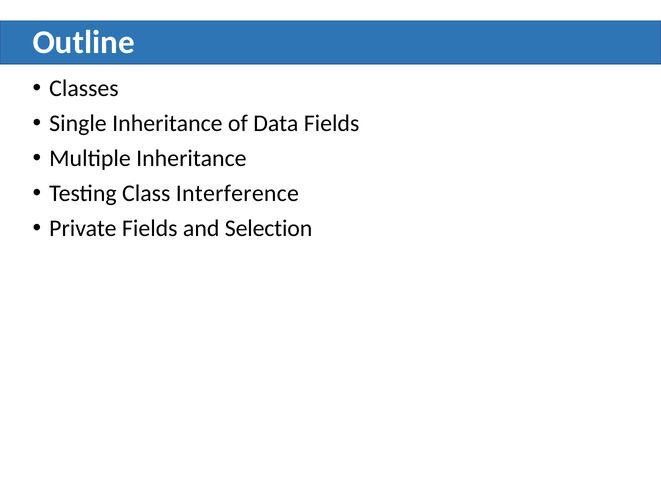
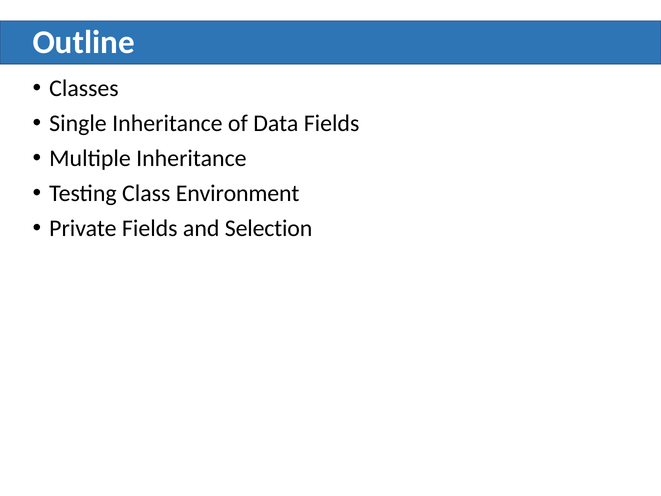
Interference: Interference -> Environment
